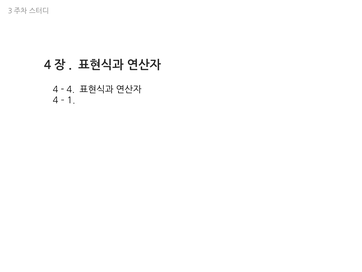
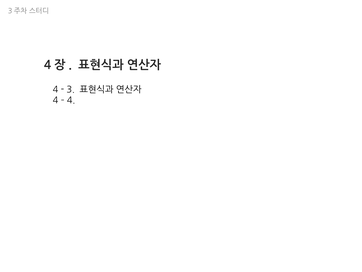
4 at (71, 89): 4 -> 3
1 at (71, 100): 1 -> 4
